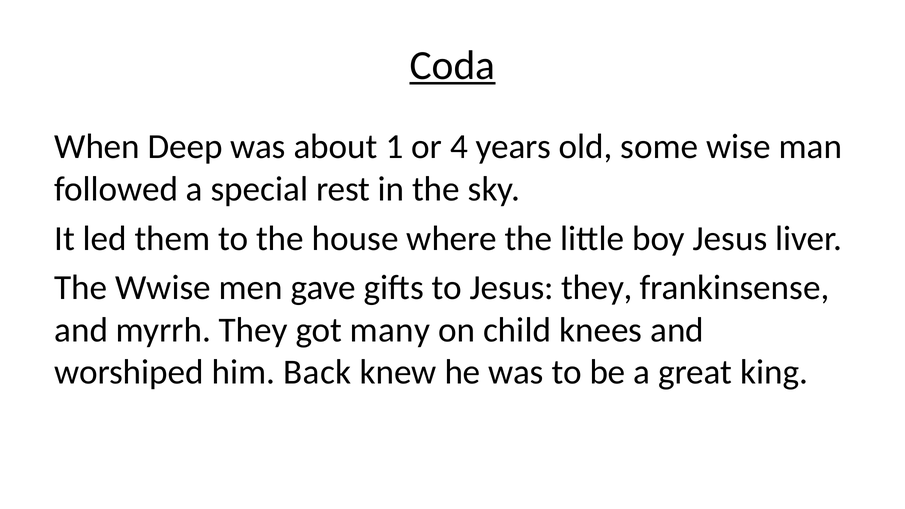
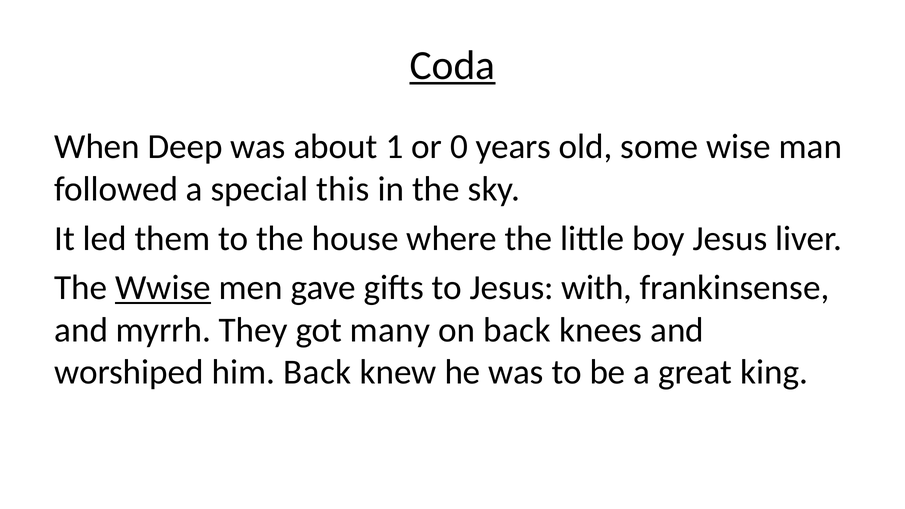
4: 4 -> 0
rest: rest -> this
Wwise underline: none -> present
Jesus they: they -> with
on child: child -> back
